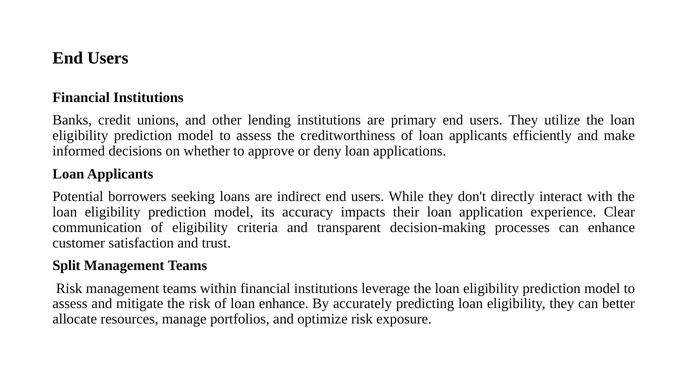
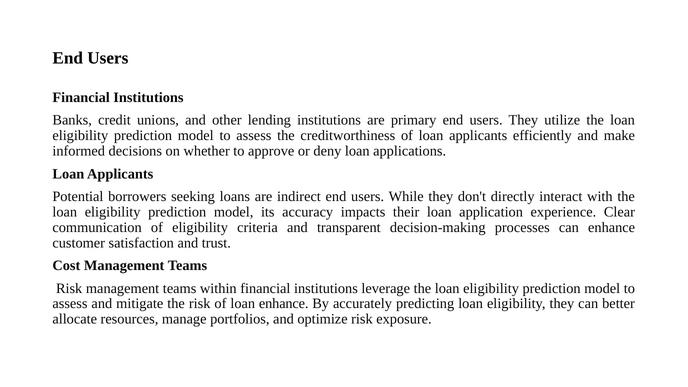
Split: Split -> Cost
